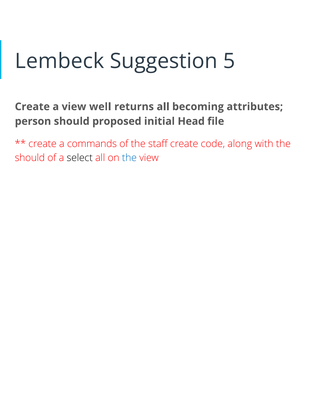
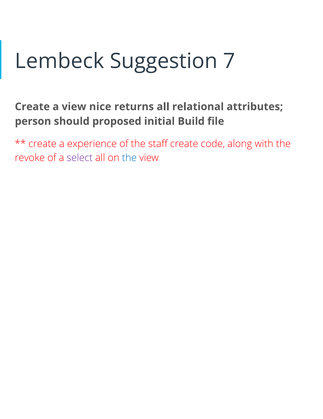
5: 5 -> 7
well: well -> nice
becoming: becoming -> relational
Head: Head -> Build
commands: commands -> experience
should at (30, 157): should -> revoke
select colour: black -> purple
